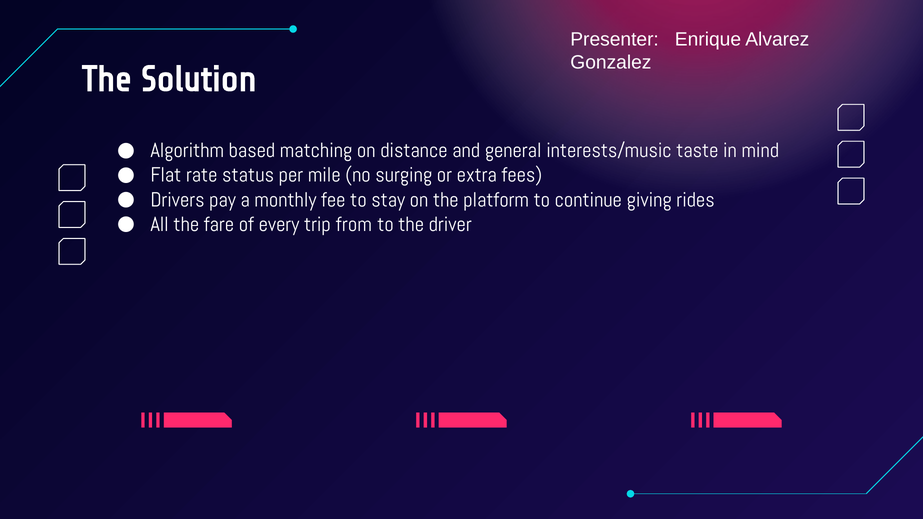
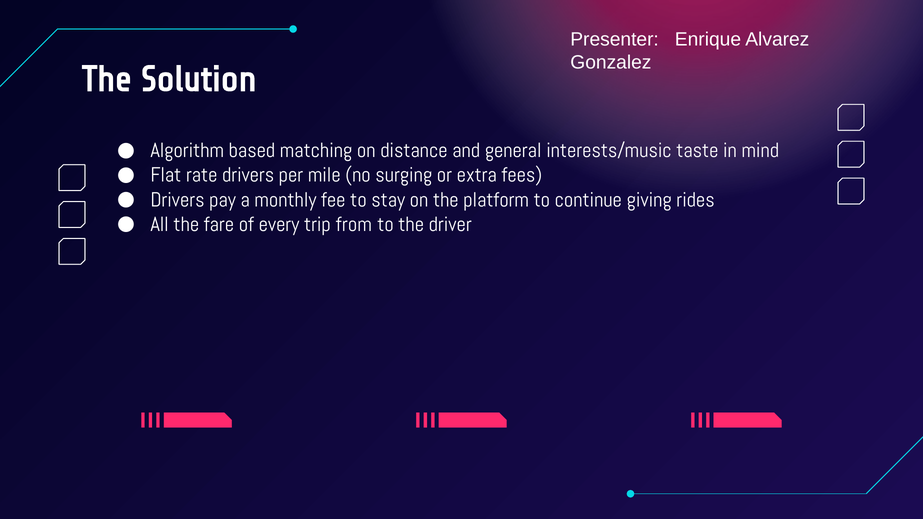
rate status: status -> drivers
